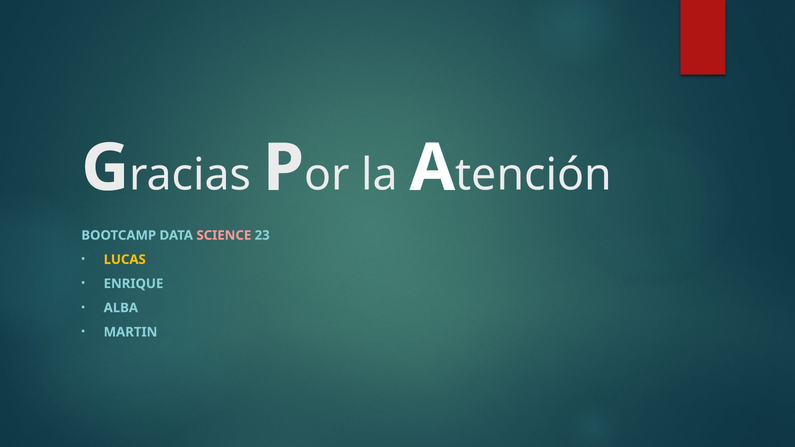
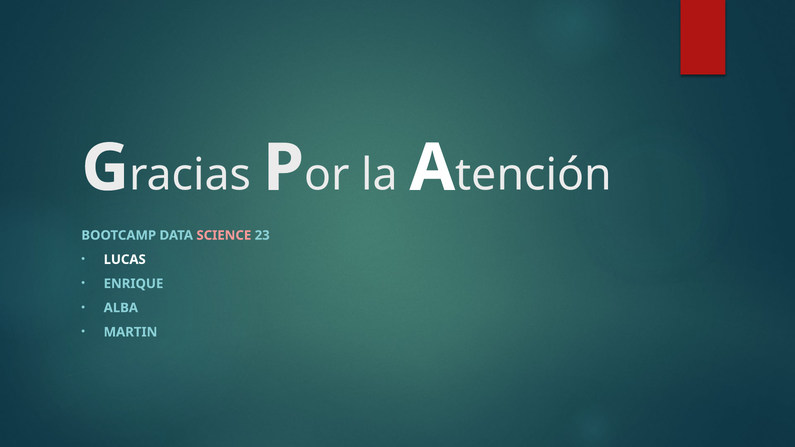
LUCAS colour: yellow -> white
